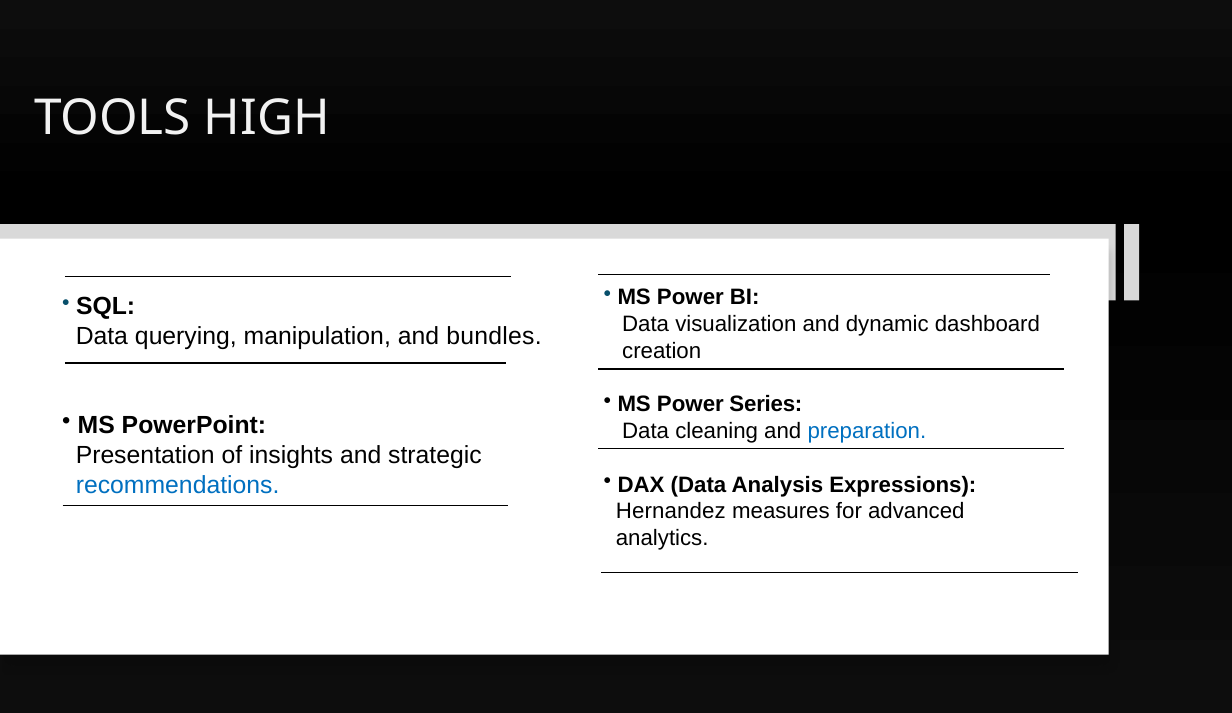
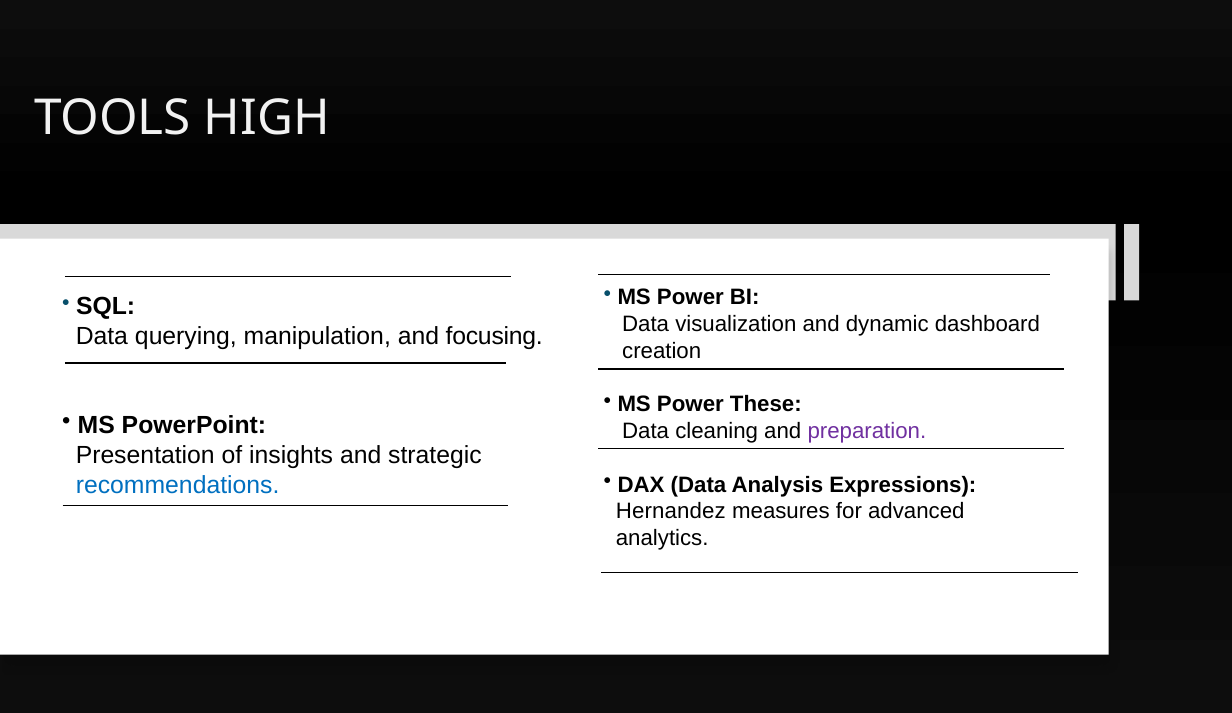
bundles: bundles -> focusing
Series: Series -> These
preparation colour: blue -> purple
